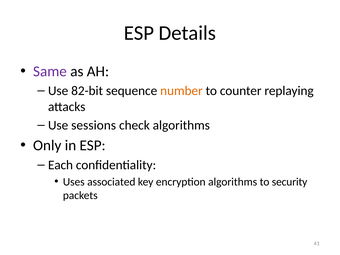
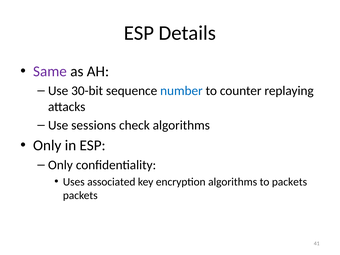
82-bit: 82-bit -> 30-bit
number colour: orange -> blue
Each at (61, 165): Each -> Only
to security: security -> packets
